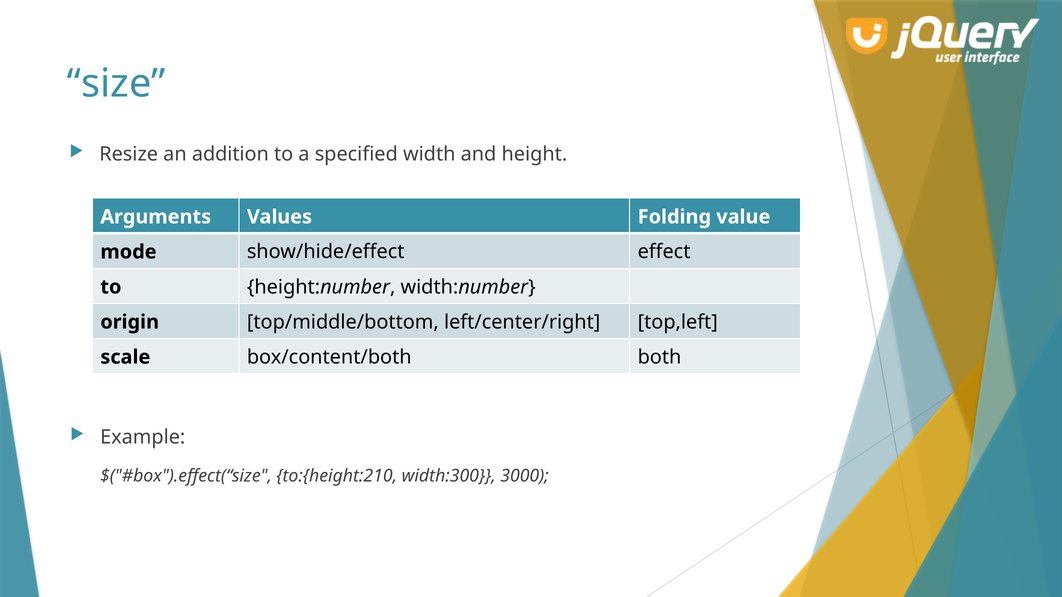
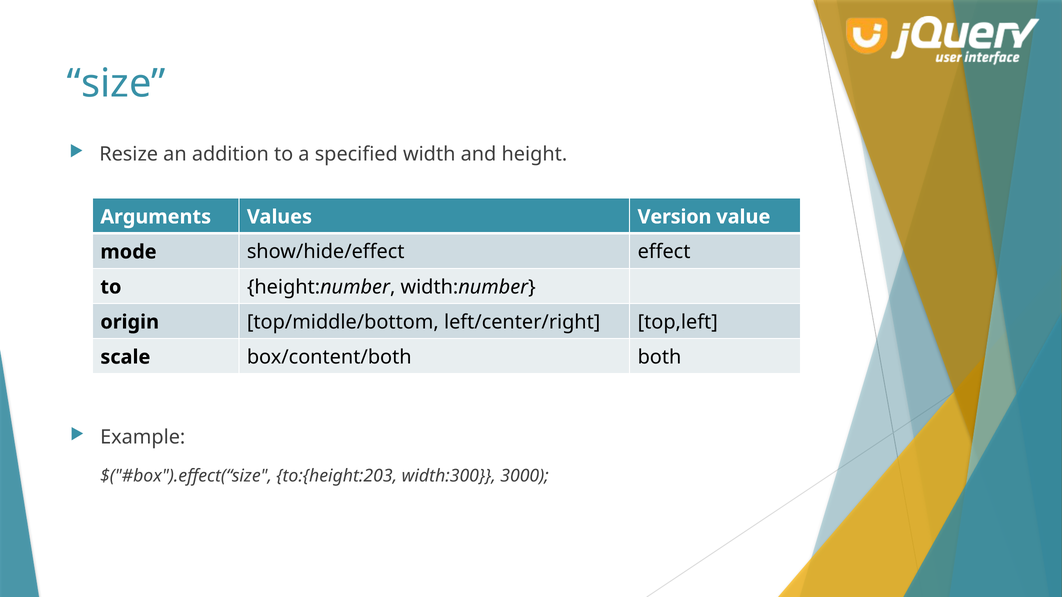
Folding: Folding -> Version
to:{height:210: to:{height:210 -> to:{height:203
